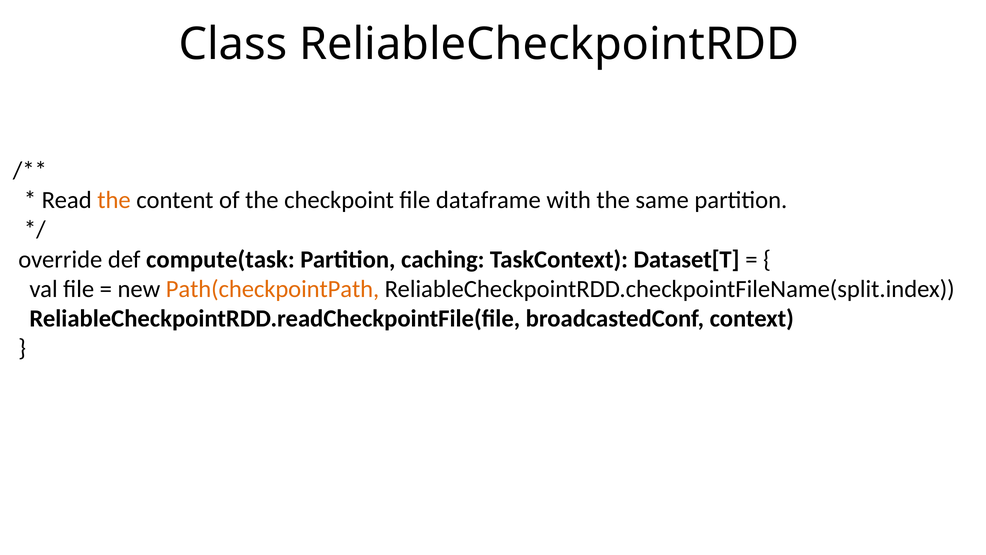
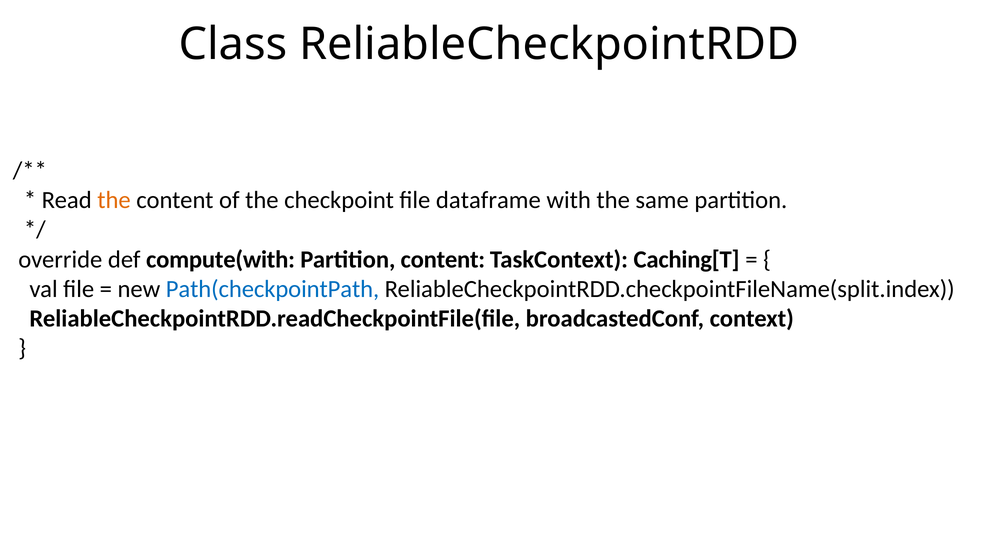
compute(task: compute(task -> compute(with
Partition caching: caching -> content
Dataset[T: Dataset[T -> Caching[T
Path(checkpointPath colour: orange -> blue
